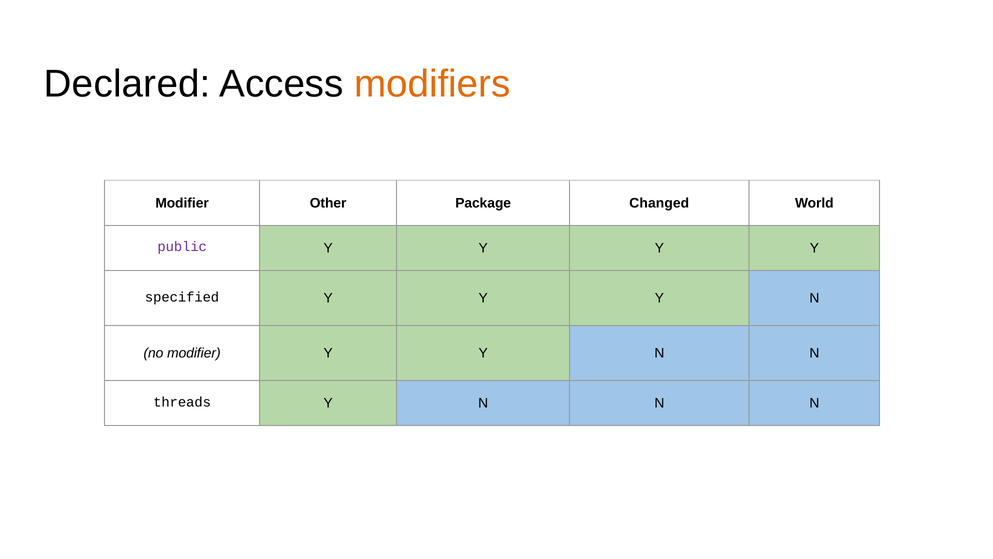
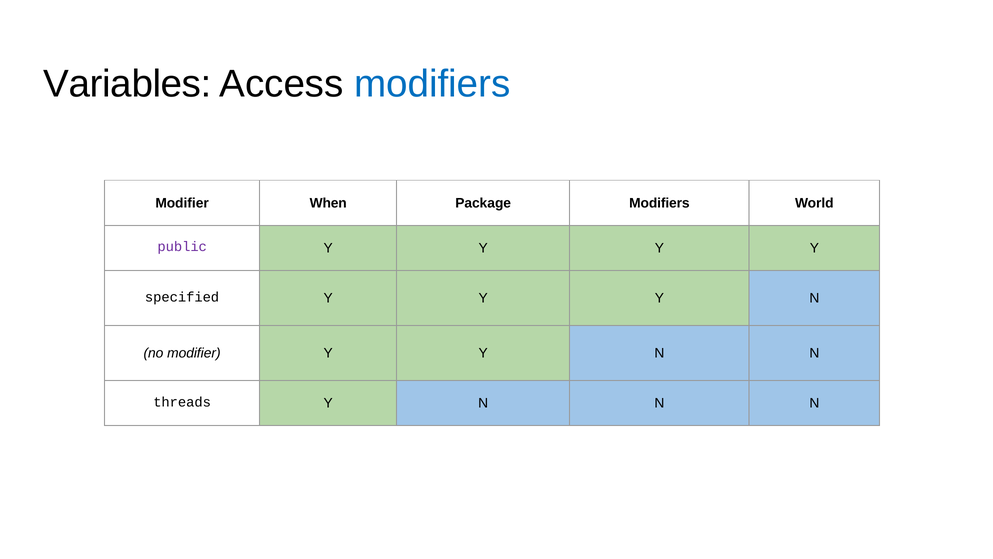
Declared: Declared -> Variables
modifiers at (432, 84) colour: orange -> blue
Other: Other -> When
Package Changed: Changed -> Modifiers
